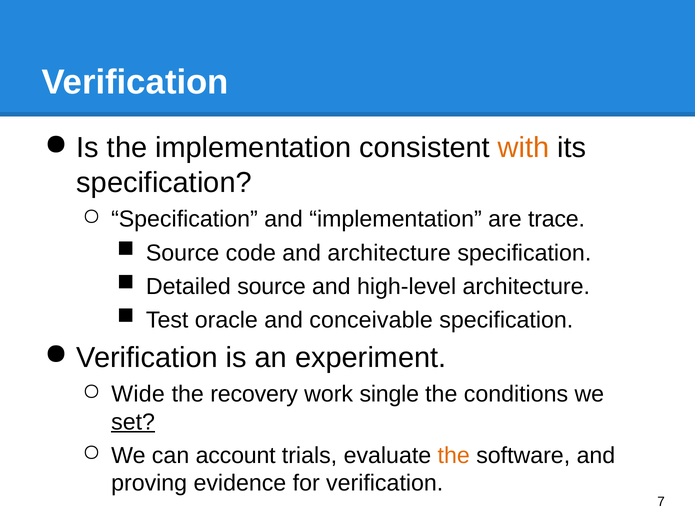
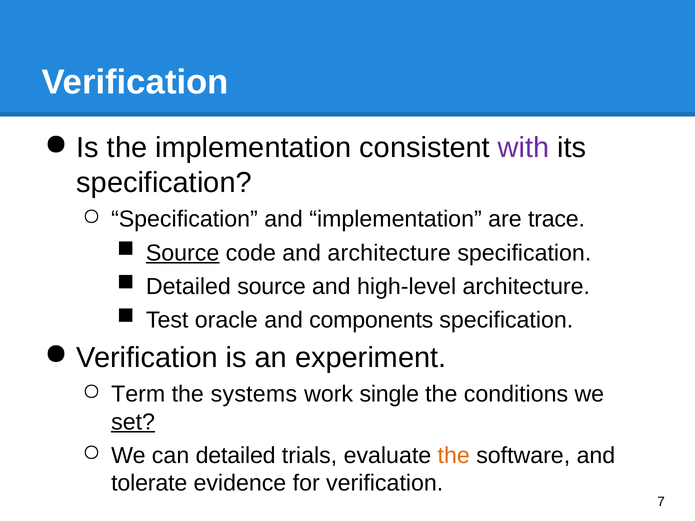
with colour: orange -> purple
Source at (183, 253) underline: none -> present
conceivable: conceivable -> components
Wide: Wide -> Term
recovery: recovery -> systems
can account: account -> detailed
proving: proving -> tolerate
